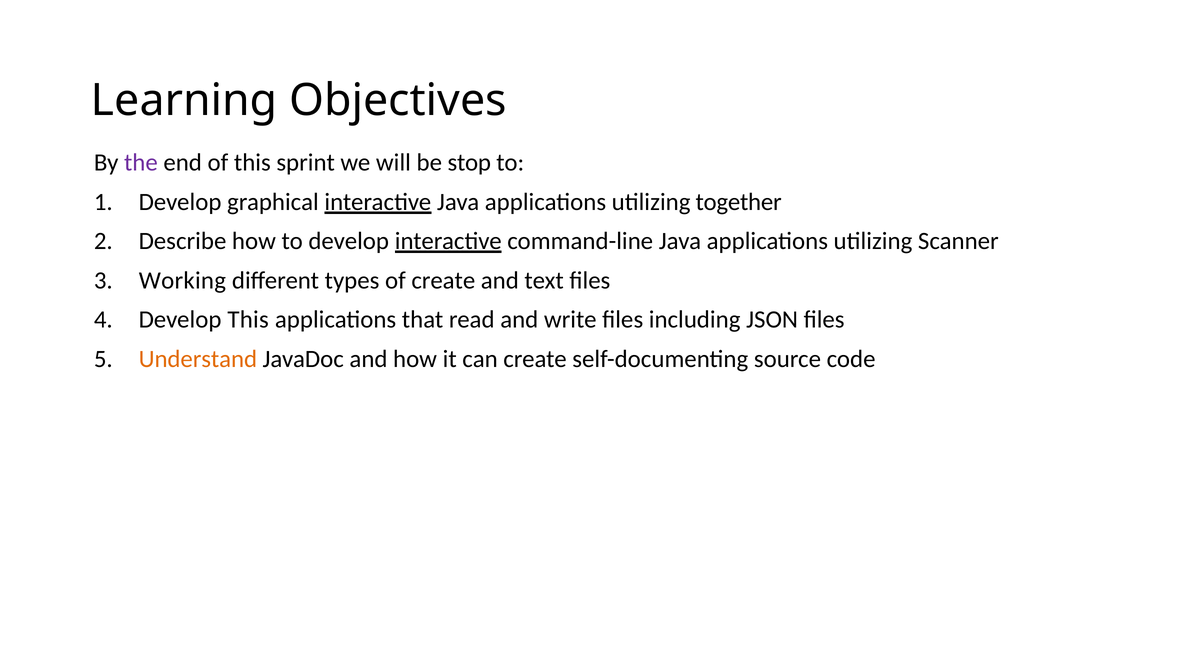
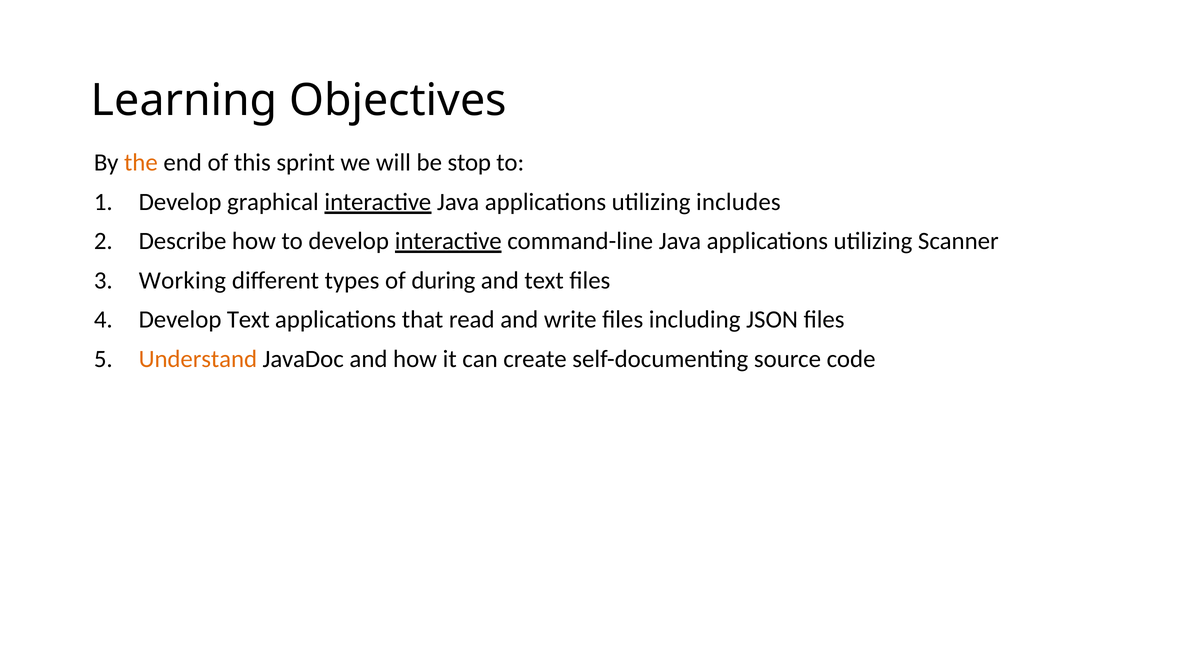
the colour: purple -> orange
together: together -> includes
of create: create -> during
Develop This: This -> Text
